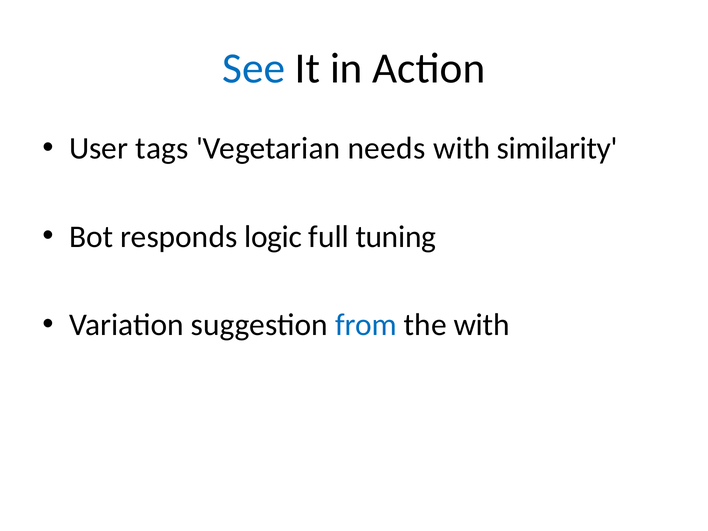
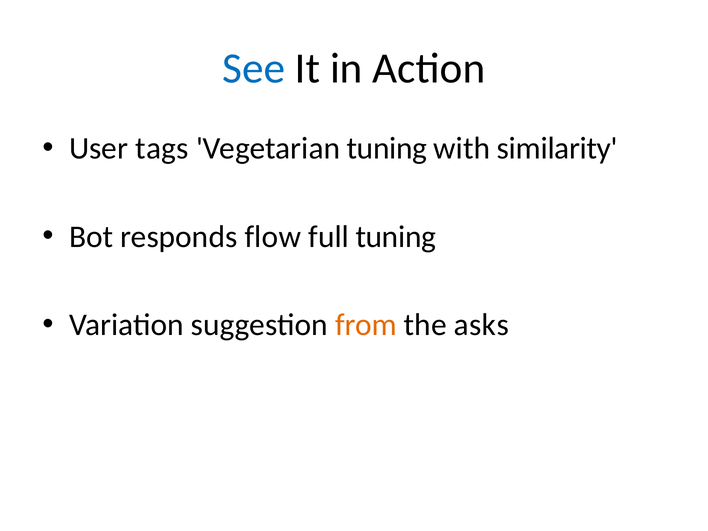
Vegetarian needs: needs -> tuning
logic: logic -> flow
from colour: blue -> orange
the with: with -> asks
